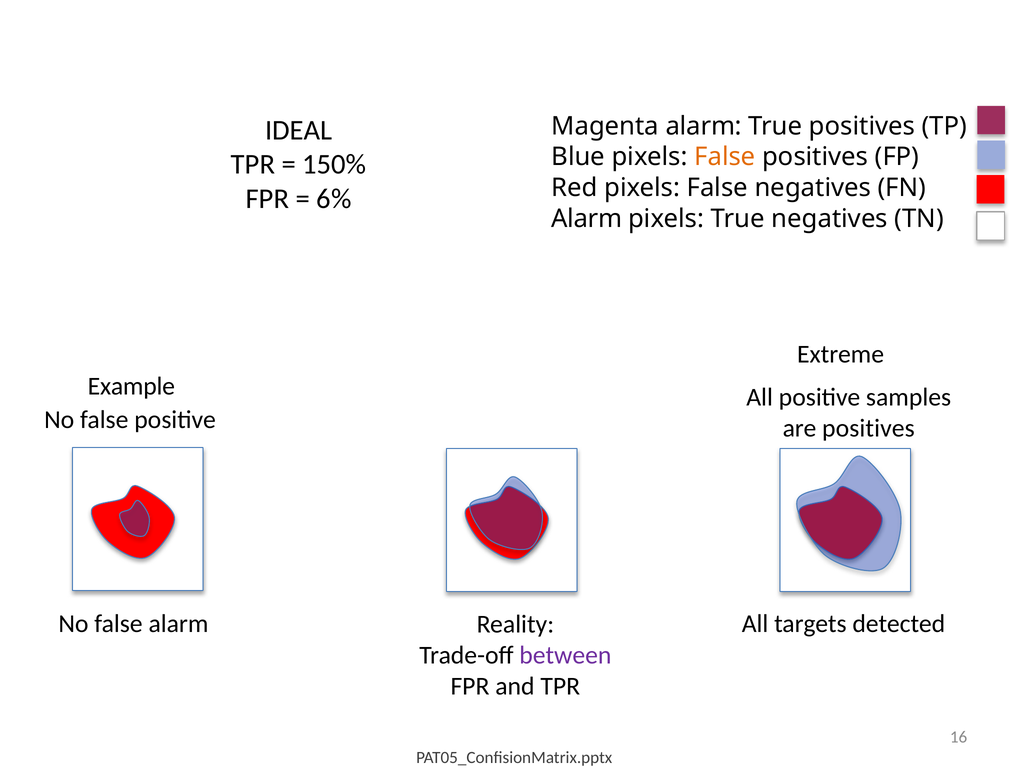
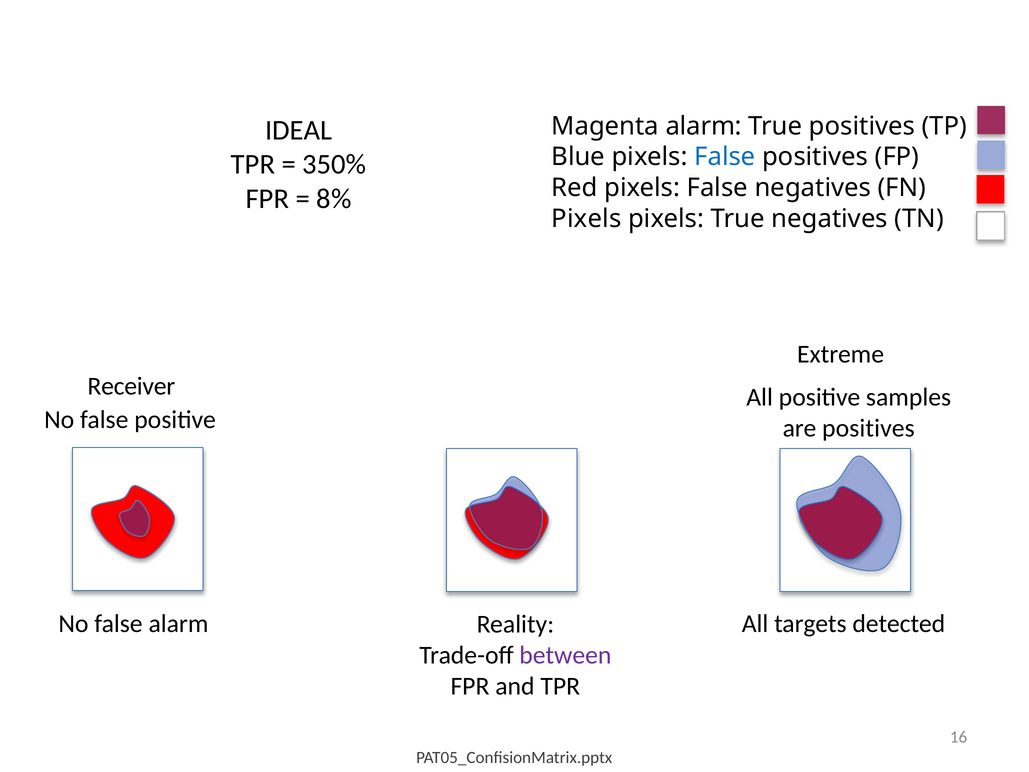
False at (725, 157) colour: orange -> blue
150%: 150% -> 350%
6%: 6% -> 8%
Alarm at (587, 219): Alarm -> Pixels
Example: Example -> Receiver
